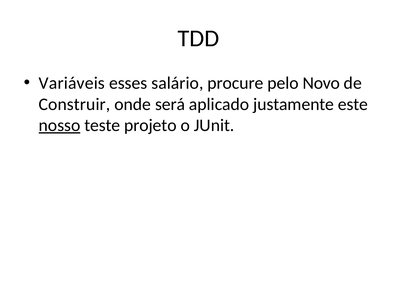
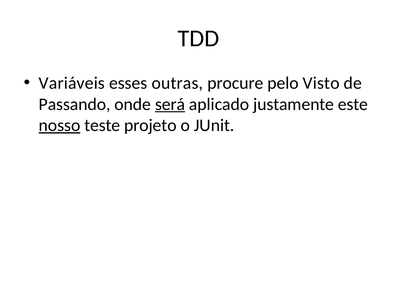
salário: salário -> outras
Novo: Novo -> Visto
Construir: Construir -> Passando
será underline: none -> present
